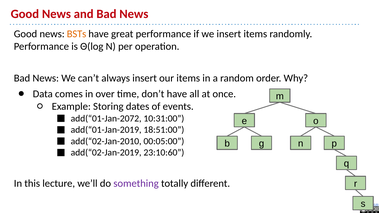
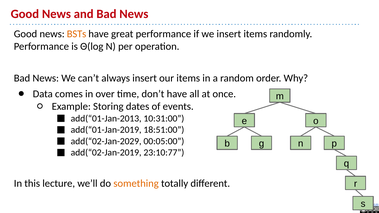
add(“01-Jan-2072: add(“01-Jan-2072 -> add(“01-Jan-2013
add(“02-Jan-2010: add(“02-Jan-2010 -> add(“02-Jan-2029
23:10:60: 23:10:60 -> 23:10:77
something colour: purple -> orange
